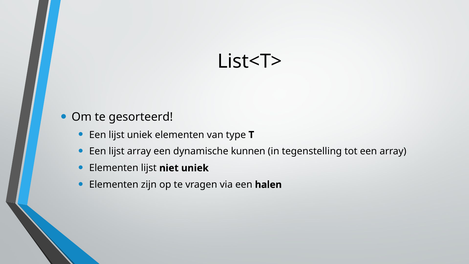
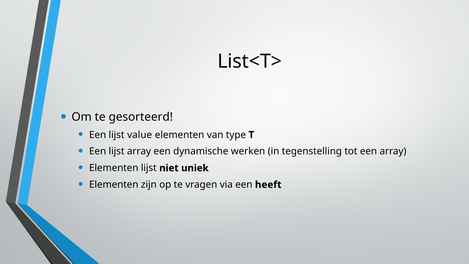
lijst uniek: uniek -> value
kunnen: kunnen -> werken
halen: halen -> heeft
